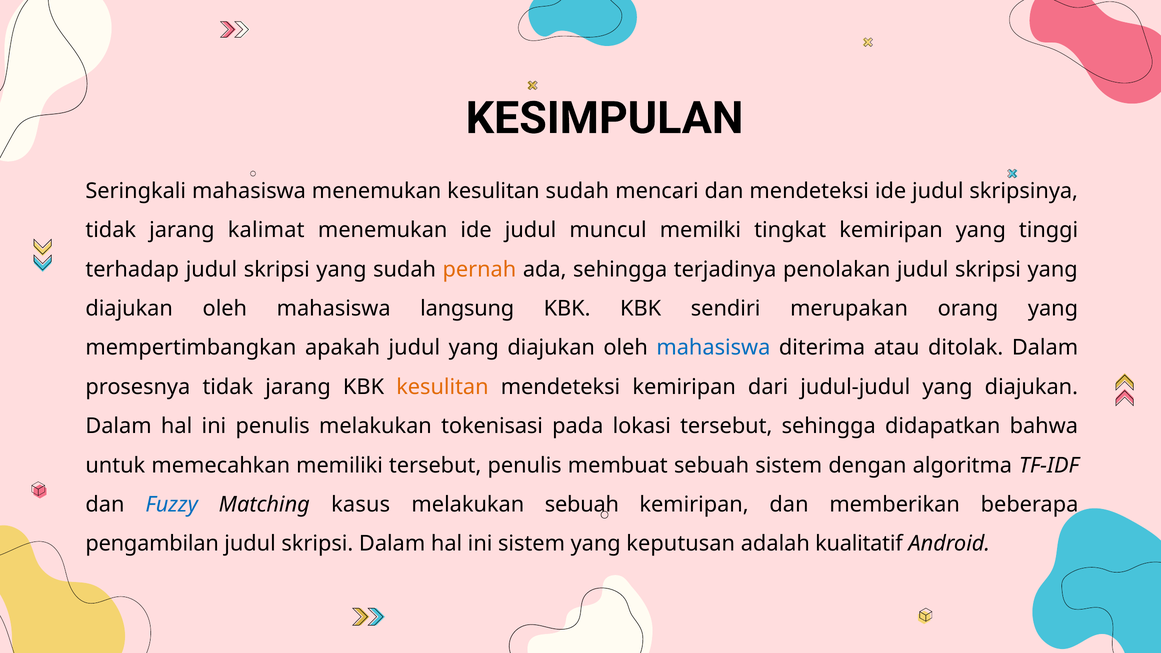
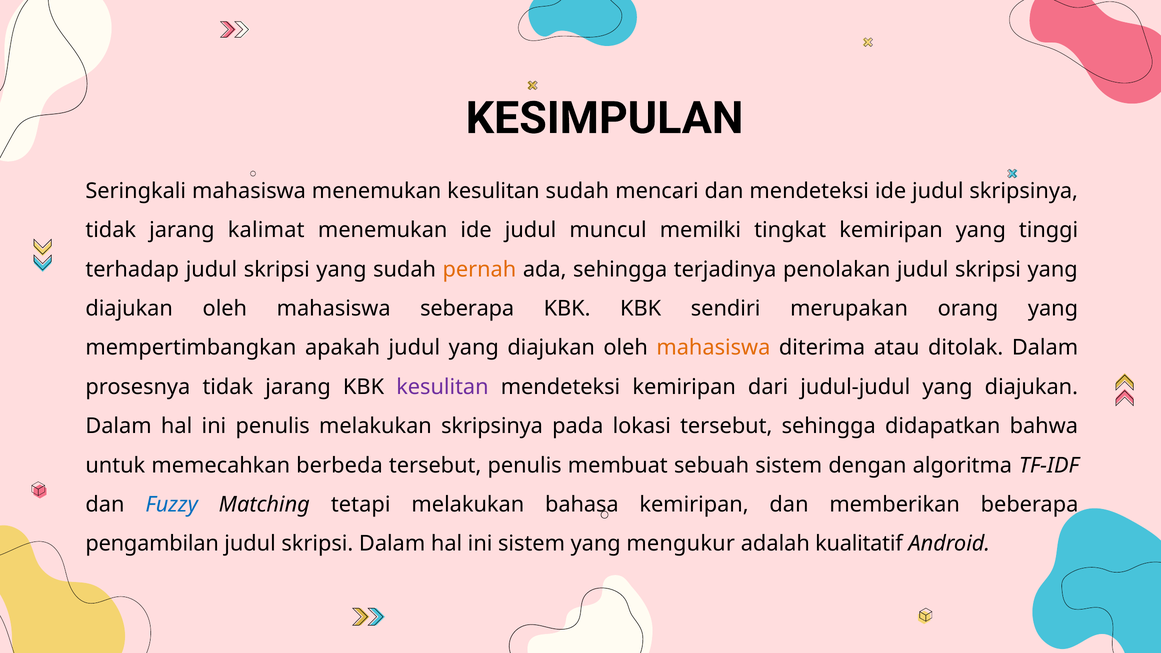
langsung: langsung -> seberapa
mahasiswa at (713, 348) colour: blue -> orange
kesulitan at (442, 387) colour: orange -> purple
melakukan tokenisasi: tokenisasi -> skripsinya
memiliki: memiliki -> berbeda
kasus: kasus -> tetapi
melakukan sebuah: sebuah -> bahasa
keputusan: keputusan -> mengukur
